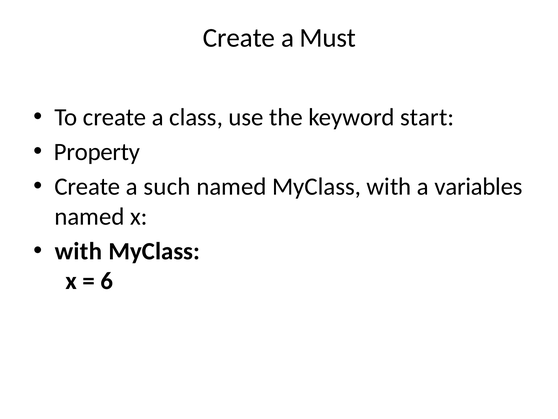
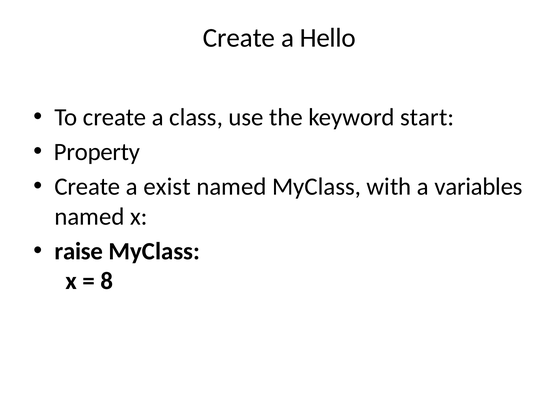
Must: Must -> Hello
such: such -> exist
with at (78, 251): with -> raise
6: 6 -> 8
